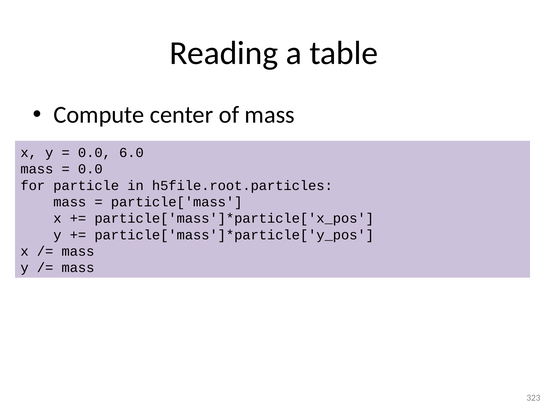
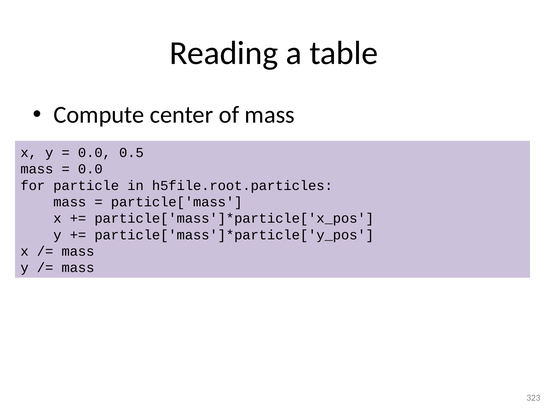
6.0: 6.0 -> 0.5
